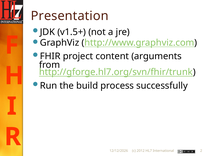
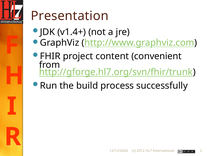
v1.5+: v1.5+ -> v1.4+
arguments: arguments -> convenient
